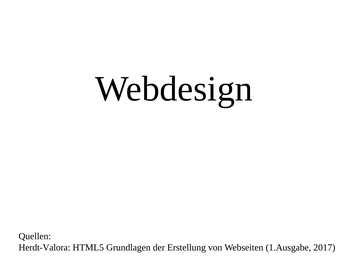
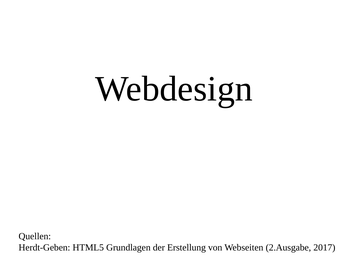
Herdt-Valora: Herdt-Valora -> Herdt-Geben
1.Ausgabe: 1.Ausgabe -> 2.Ausgabe
